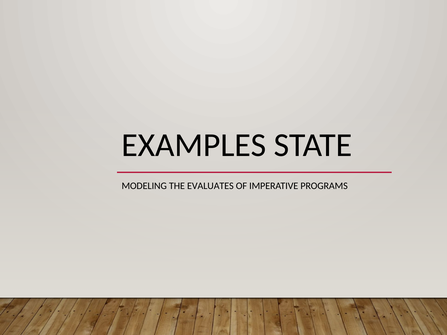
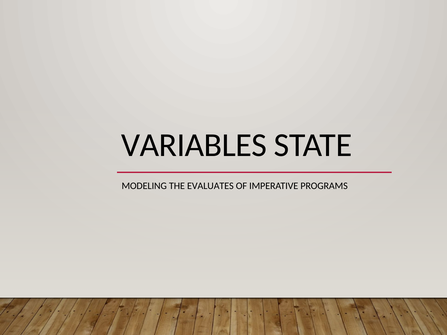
EXAMPLES: EXAMPLES -> VARIABLES
